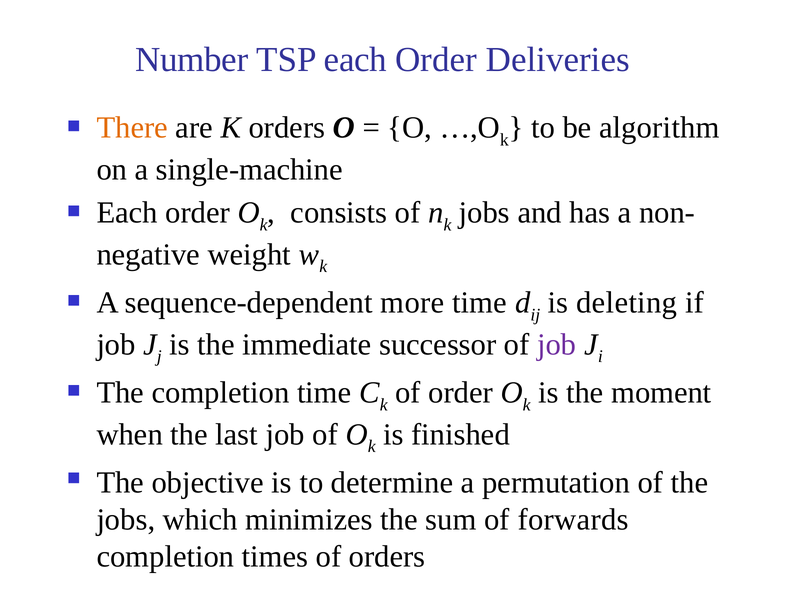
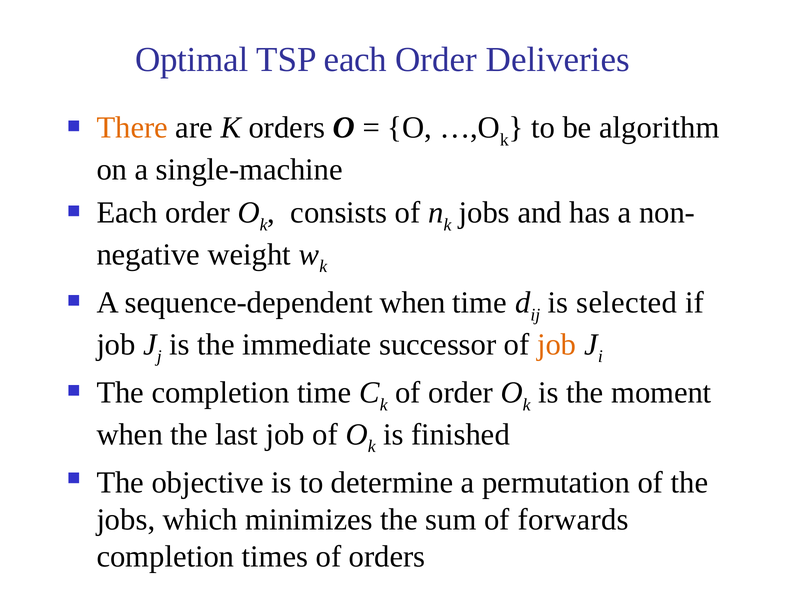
Number: Number -> Optimal
sequence-dependent more: more -> when
deleting: deleting -> selected
job at (557, 345) colour: purple -> orange
